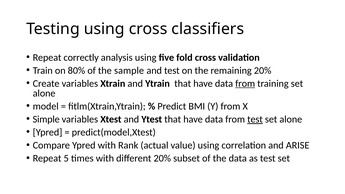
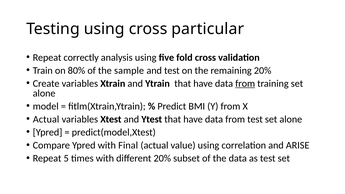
classifiers: classifiers -> particular
Simple at (46, 119): Simple -> Actual
test at (255, 119) underline: present -> none
Rank: Rank -> Final
